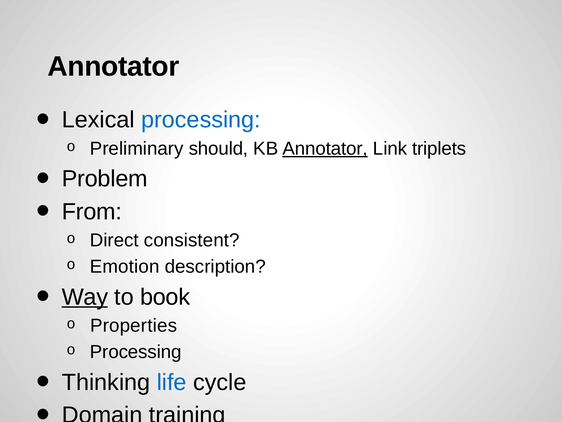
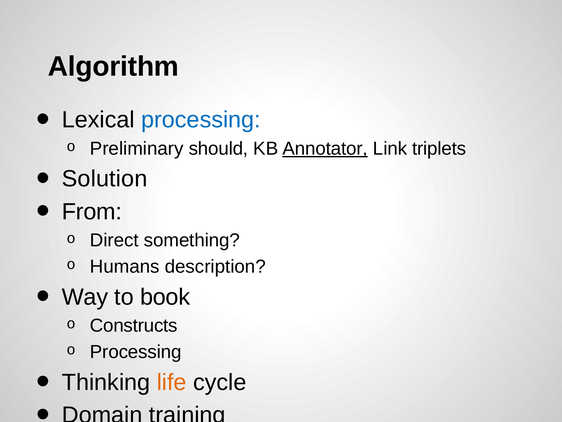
Annotator at (113, 67): Annotator -> Algorithm
Problem: Problem -> Solution
consistent: consistent -> something
Emotion: Emotion -> Humans
Way underline: present -> none
Properties: Properties -> Constructs
life colour: blue -> orange
